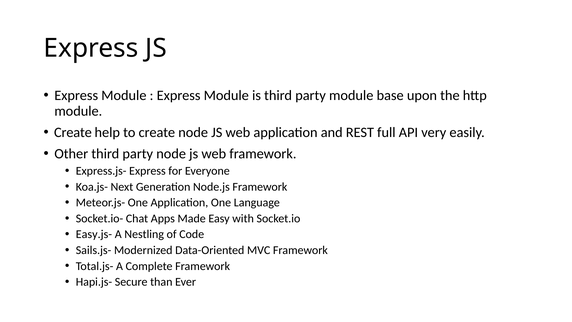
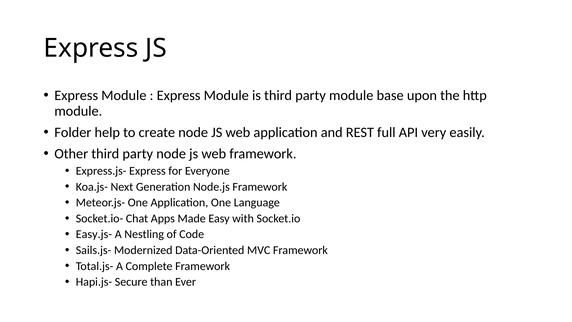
Create at (73, 132): Create -> Folder
